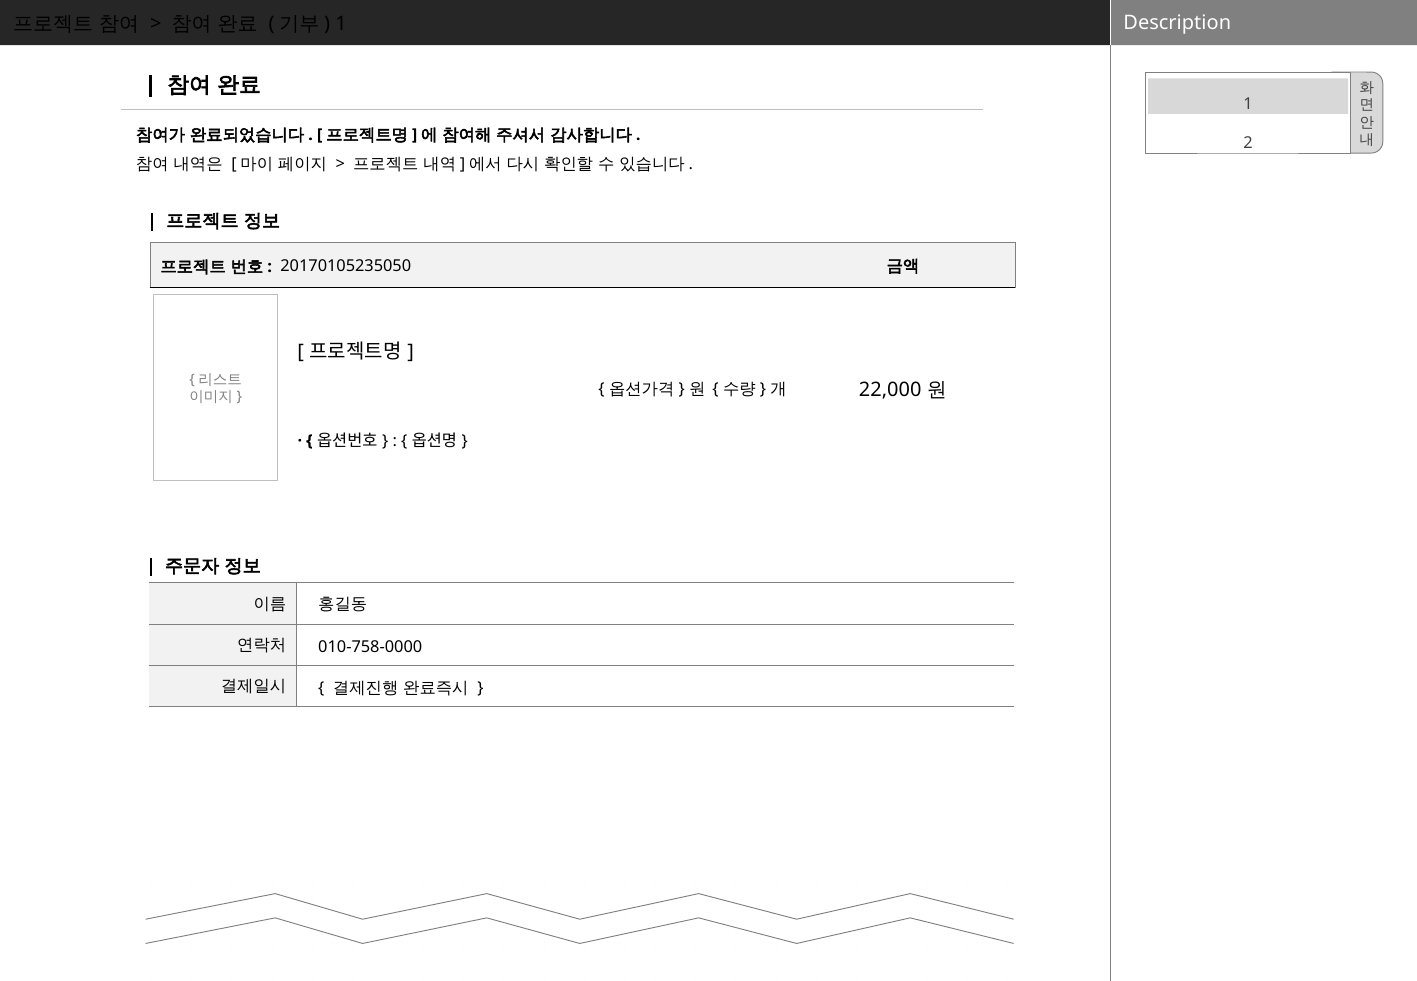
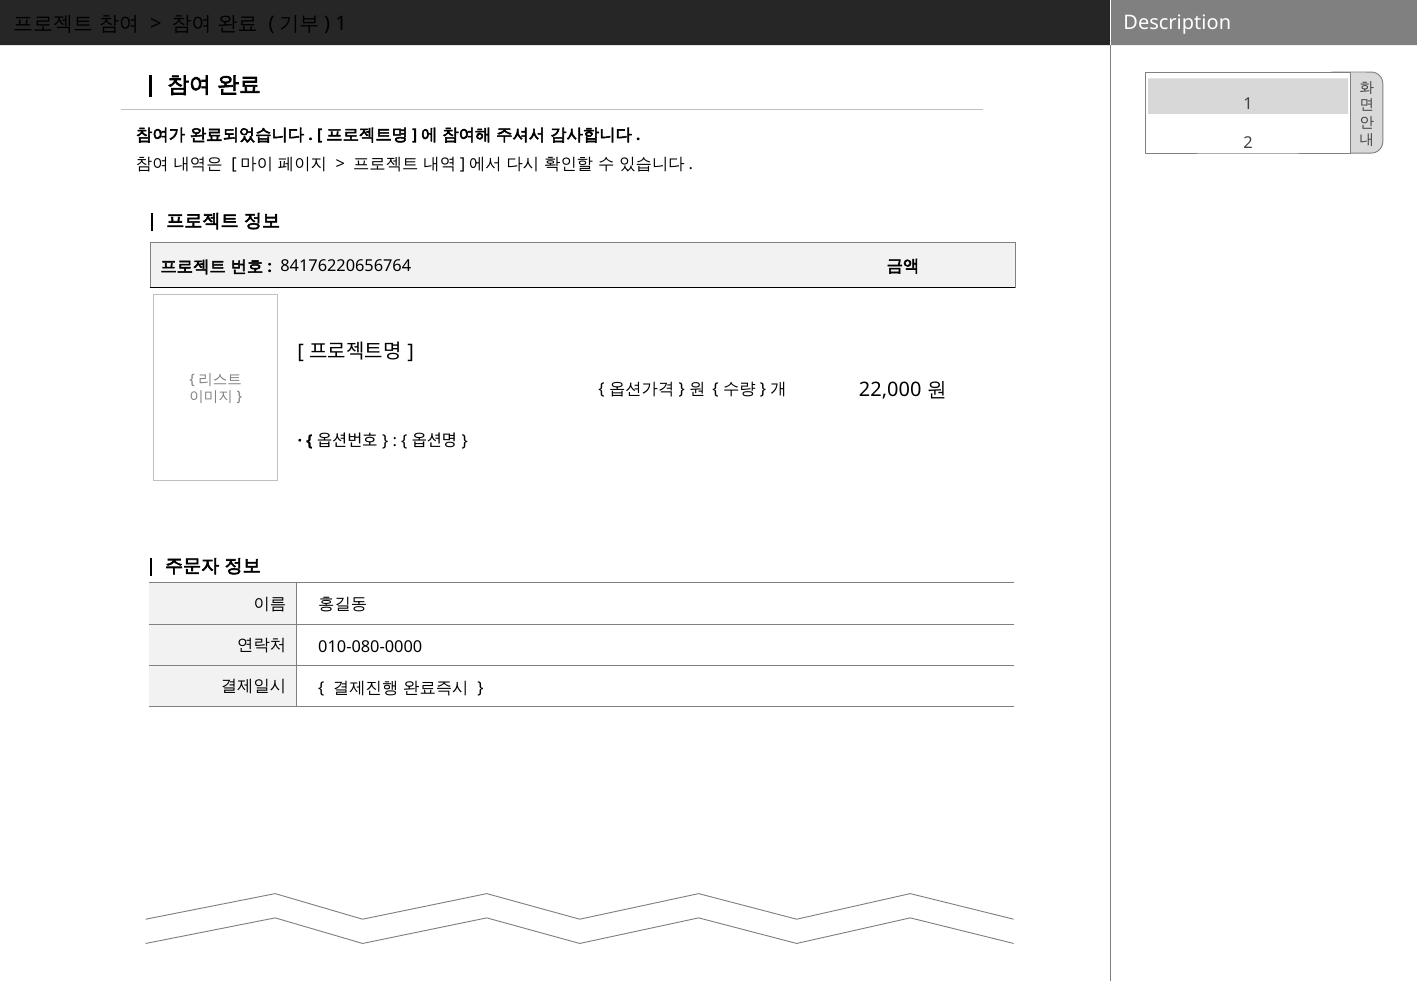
20170105235050: 20170105235050 -> 84176220656764
010-758-0000: 010-758-0000 -> 010-080-0000
